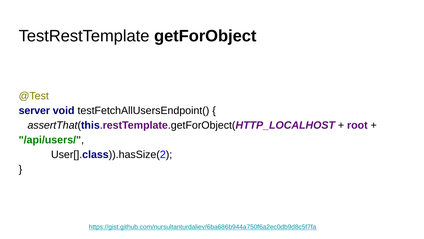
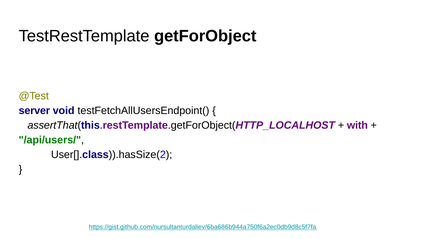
root: root -> with
